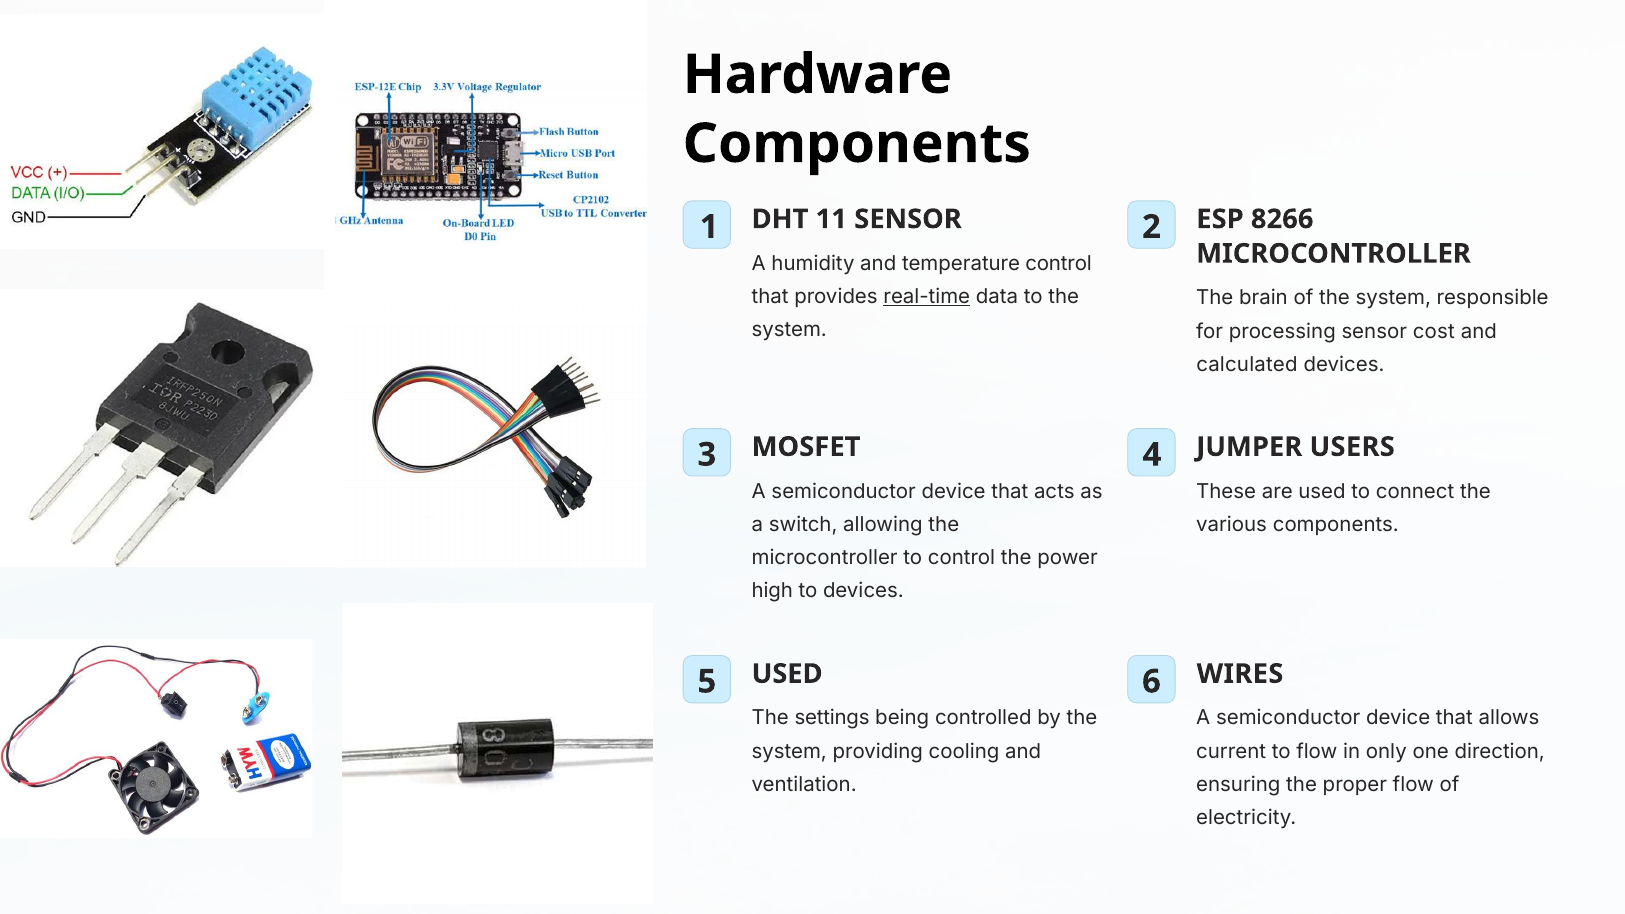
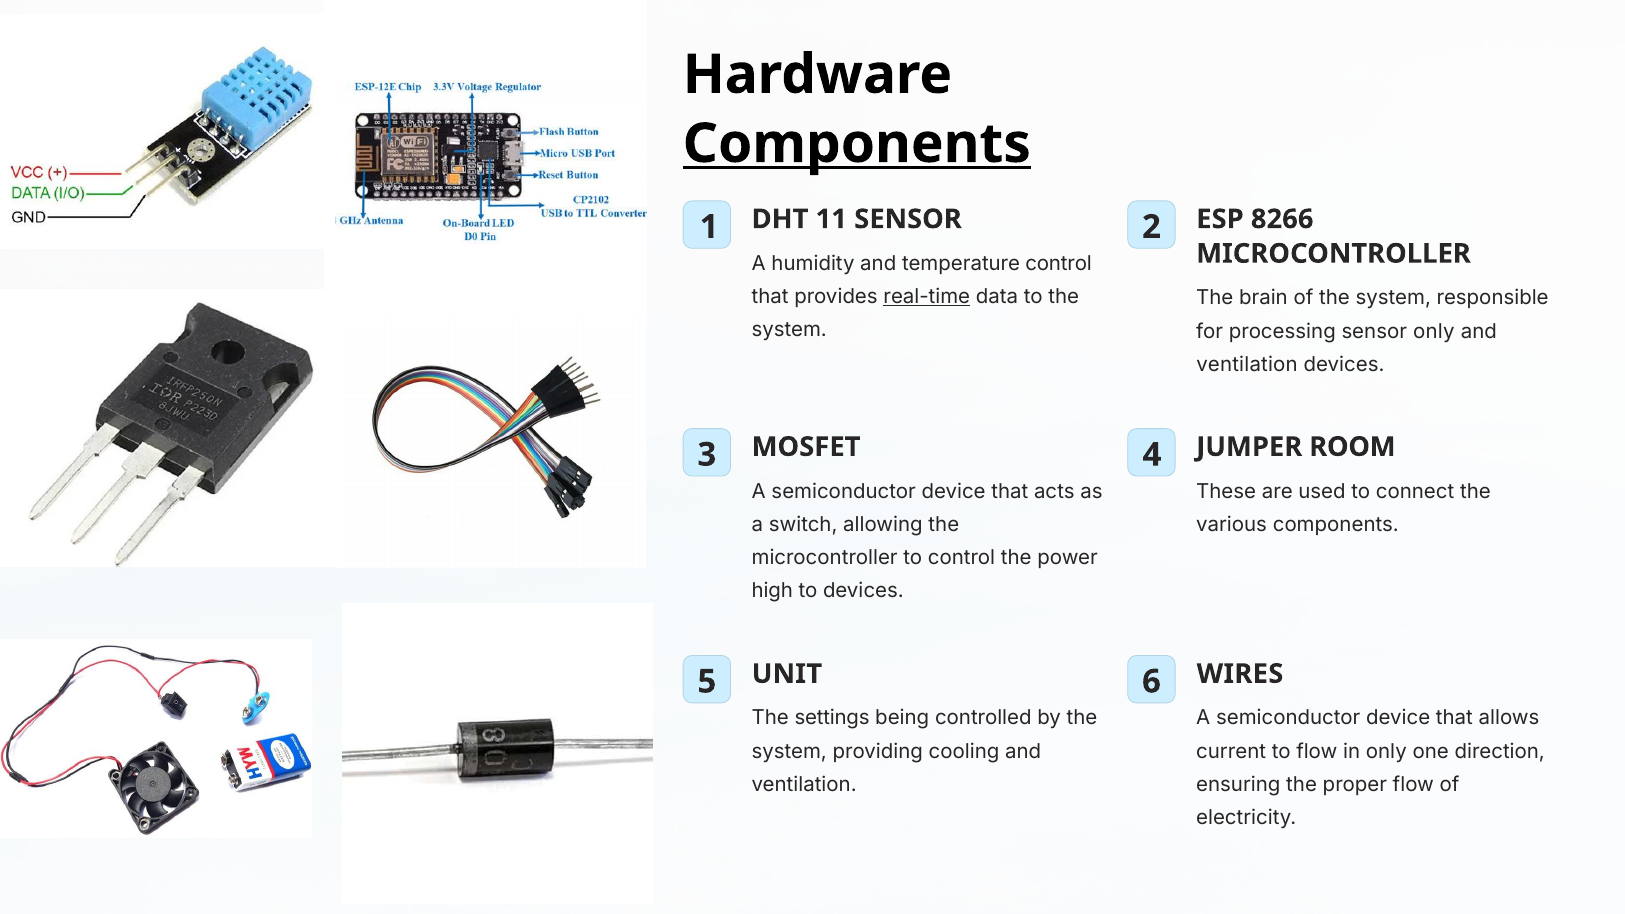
Components at (857, 144) underline: none -> present
sensor cost: cost -> only
calculated at (1247, 364): calculated -> ventilation
USERS: USERS -> ROOM
5 USED: USED -> UNIT
